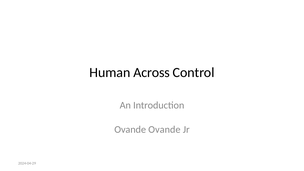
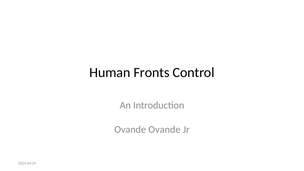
Across: Across -> Fronts
